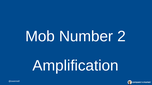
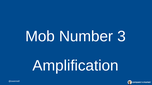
2: 2 -> 3
